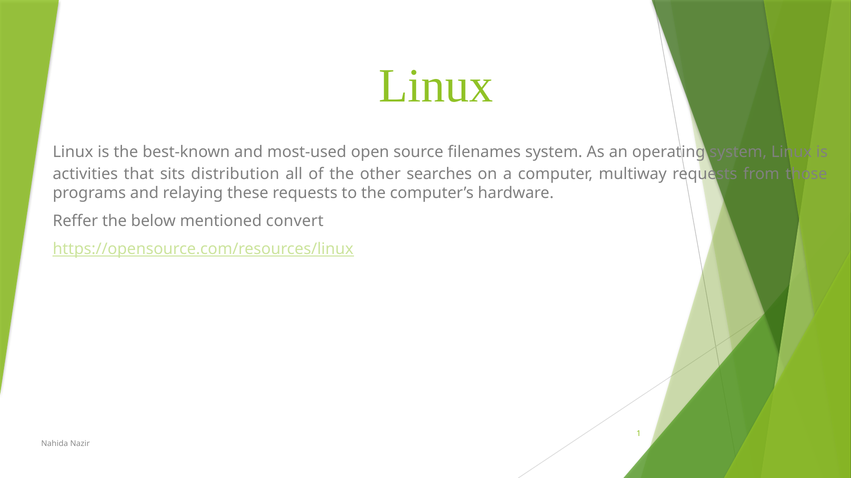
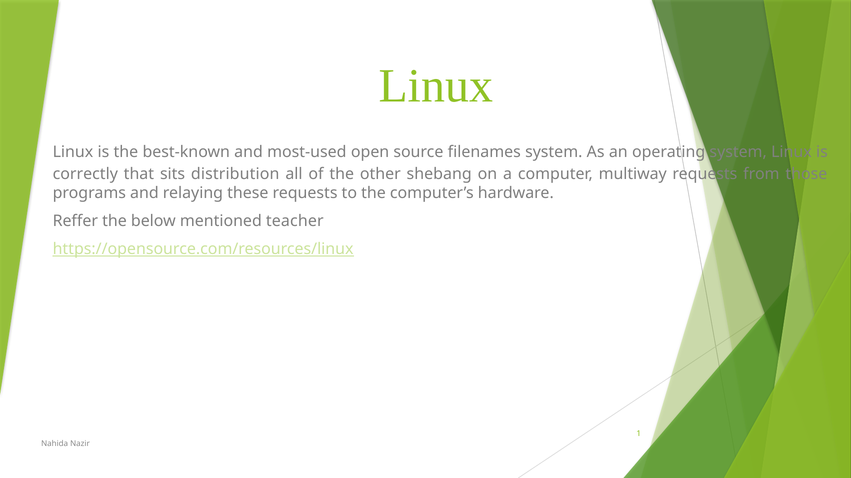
activities: activities -> correctly
searches: searches -> shebang
convert: convert -> teacher
